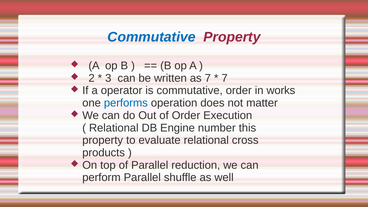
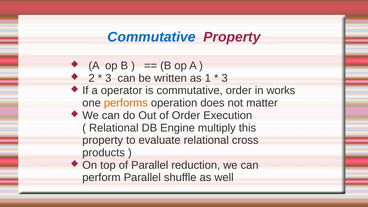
as 7: 7 -> 1
7 at (225, 78): 7 -> 3
performs colour: blue -> orange
number: number -> multiply
